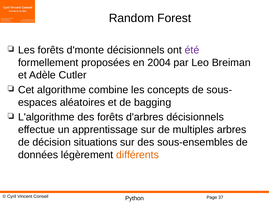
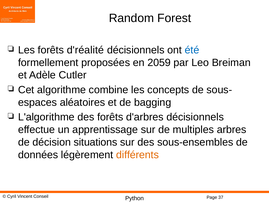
d'monte: d'monte -> d'réalité
été colour: purple -> blue
2004: 2004 -> 2059
